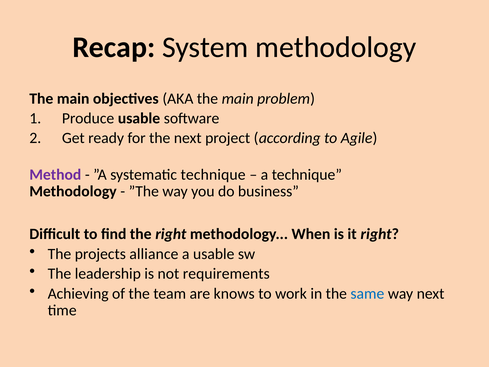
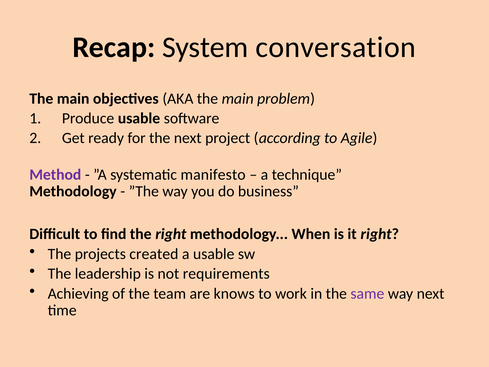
System methodology: methodology -> conversation
systematic technique: technique -> manifesto
alliance: alliance -> created
same colour: blue -> purple
